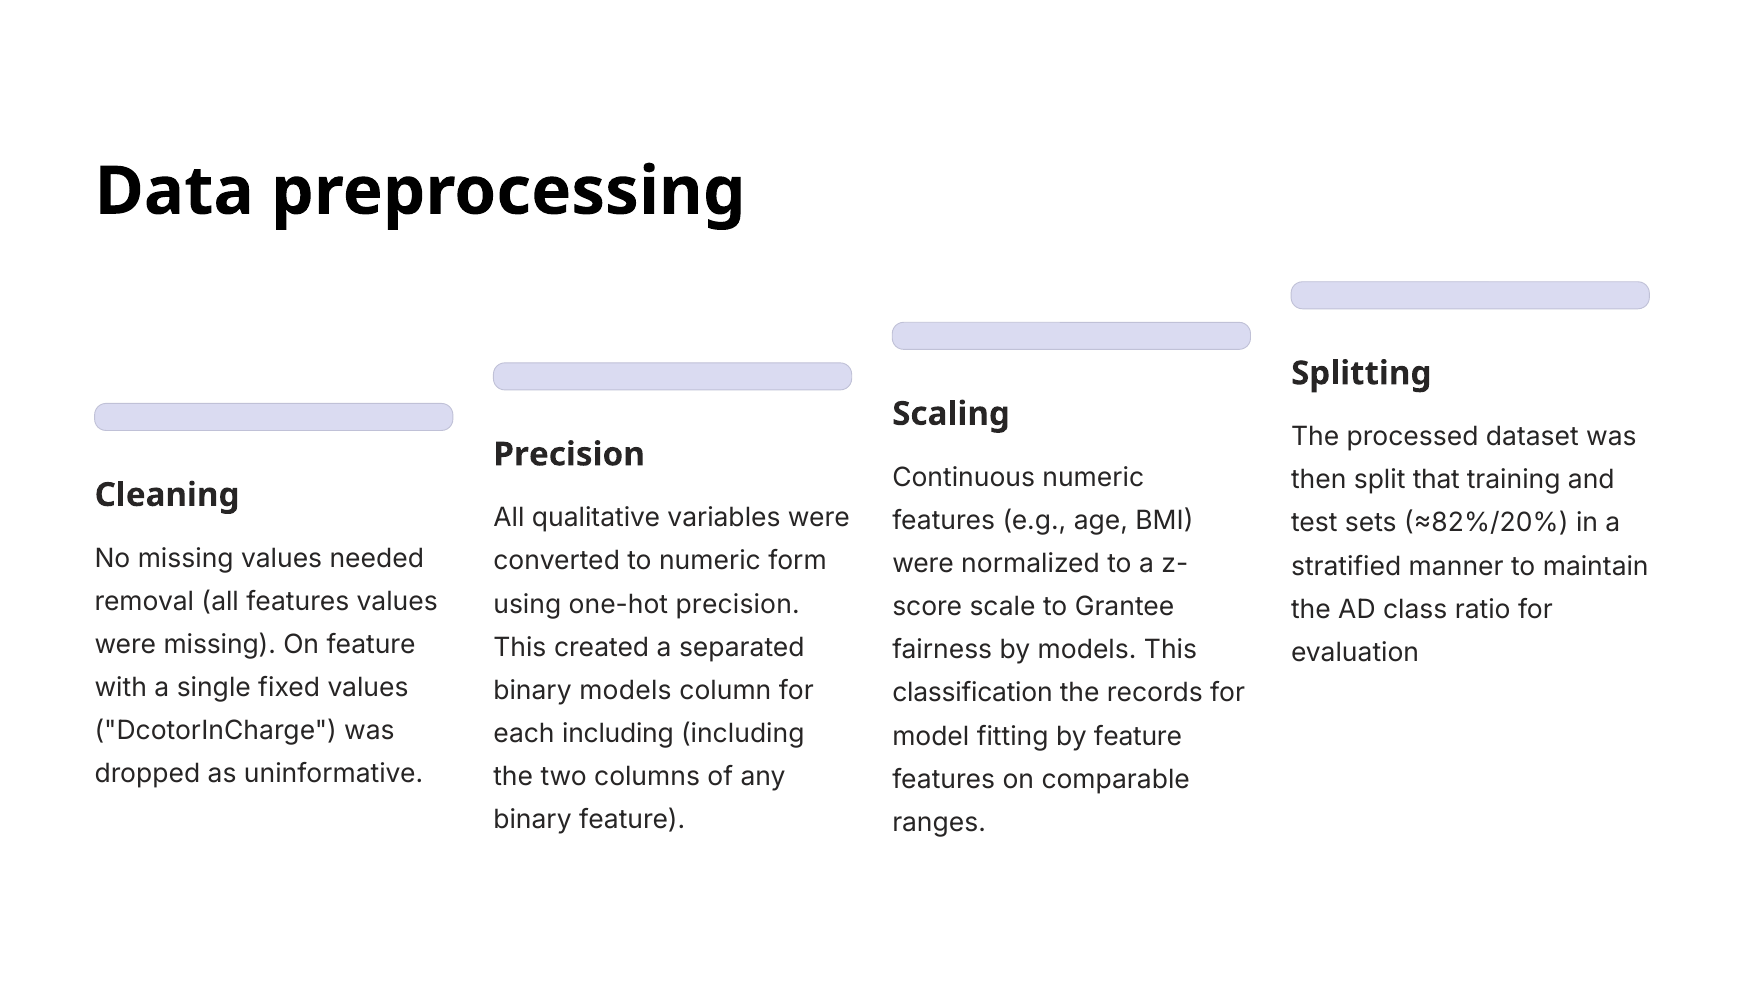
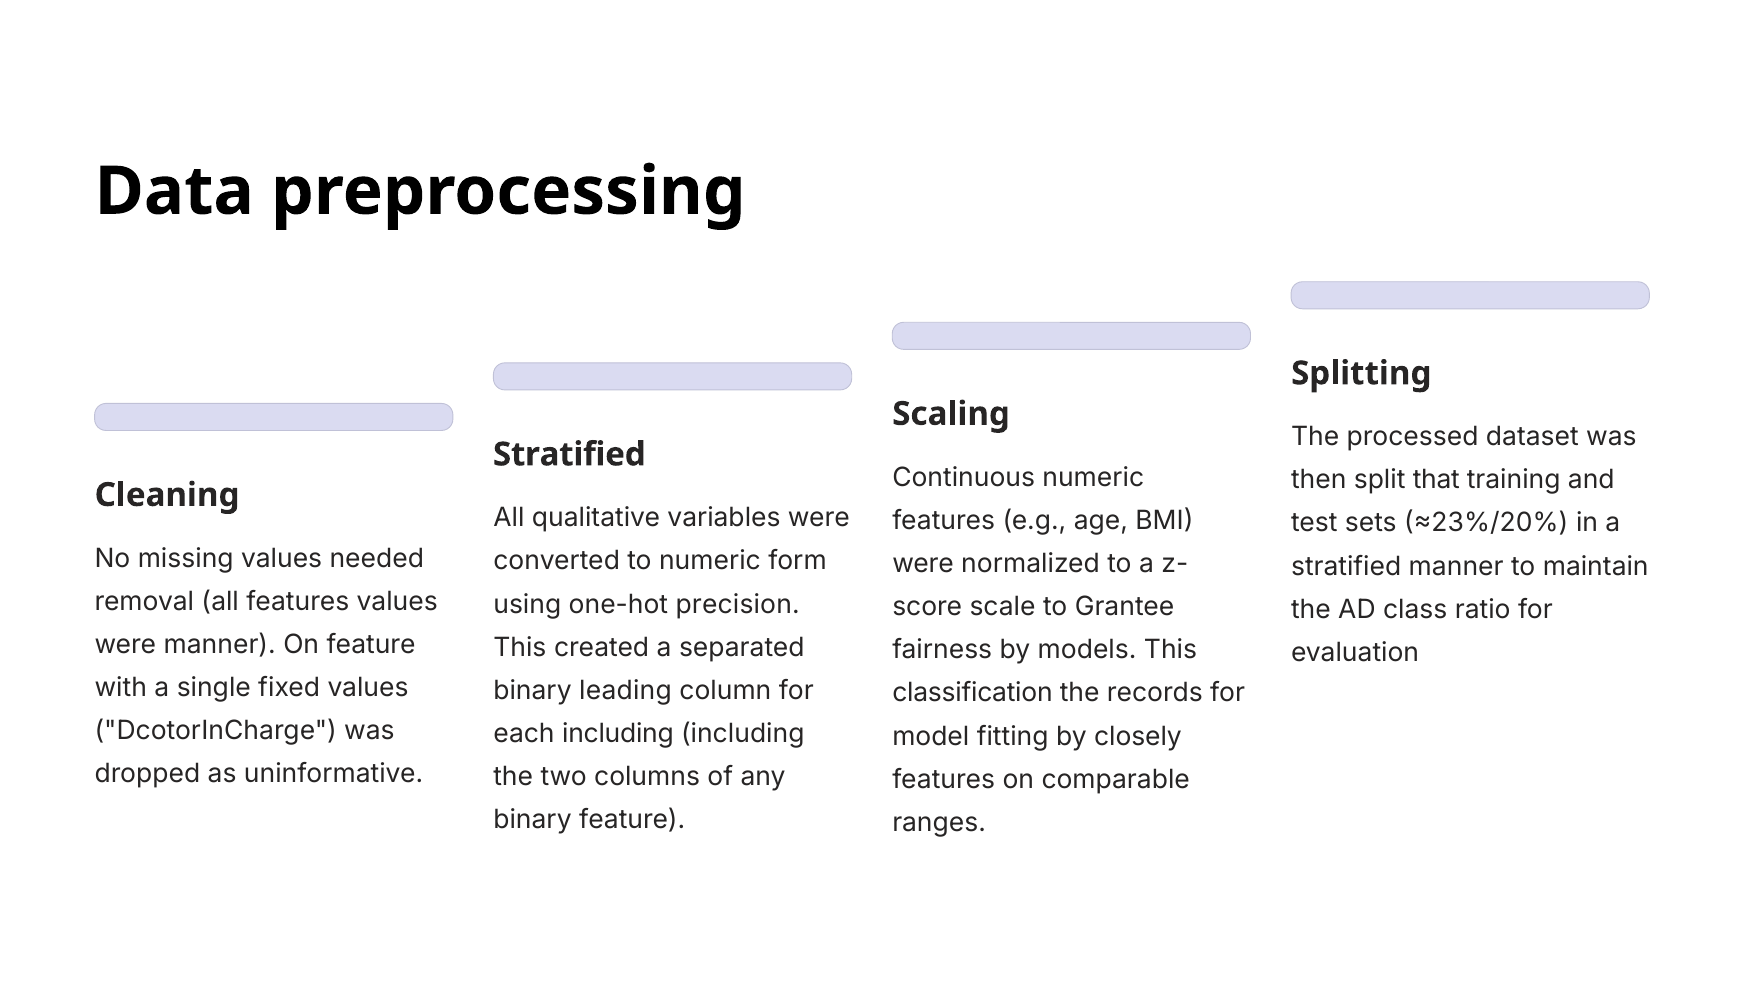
Precision at (569, 454): Precision -> Stratified
≈82%/20%: ≈82%/20% -> ≈23%/20%
were missing: missing -> manner
binary models: models -> leading
by feature: feature -> closely
